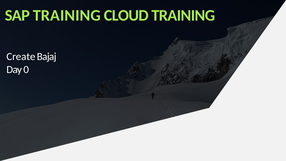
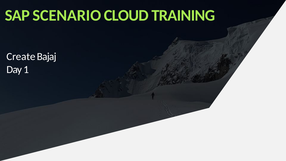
SAP TRAINING: TRAINING -> SCENARIO
0: 0 -> 1
